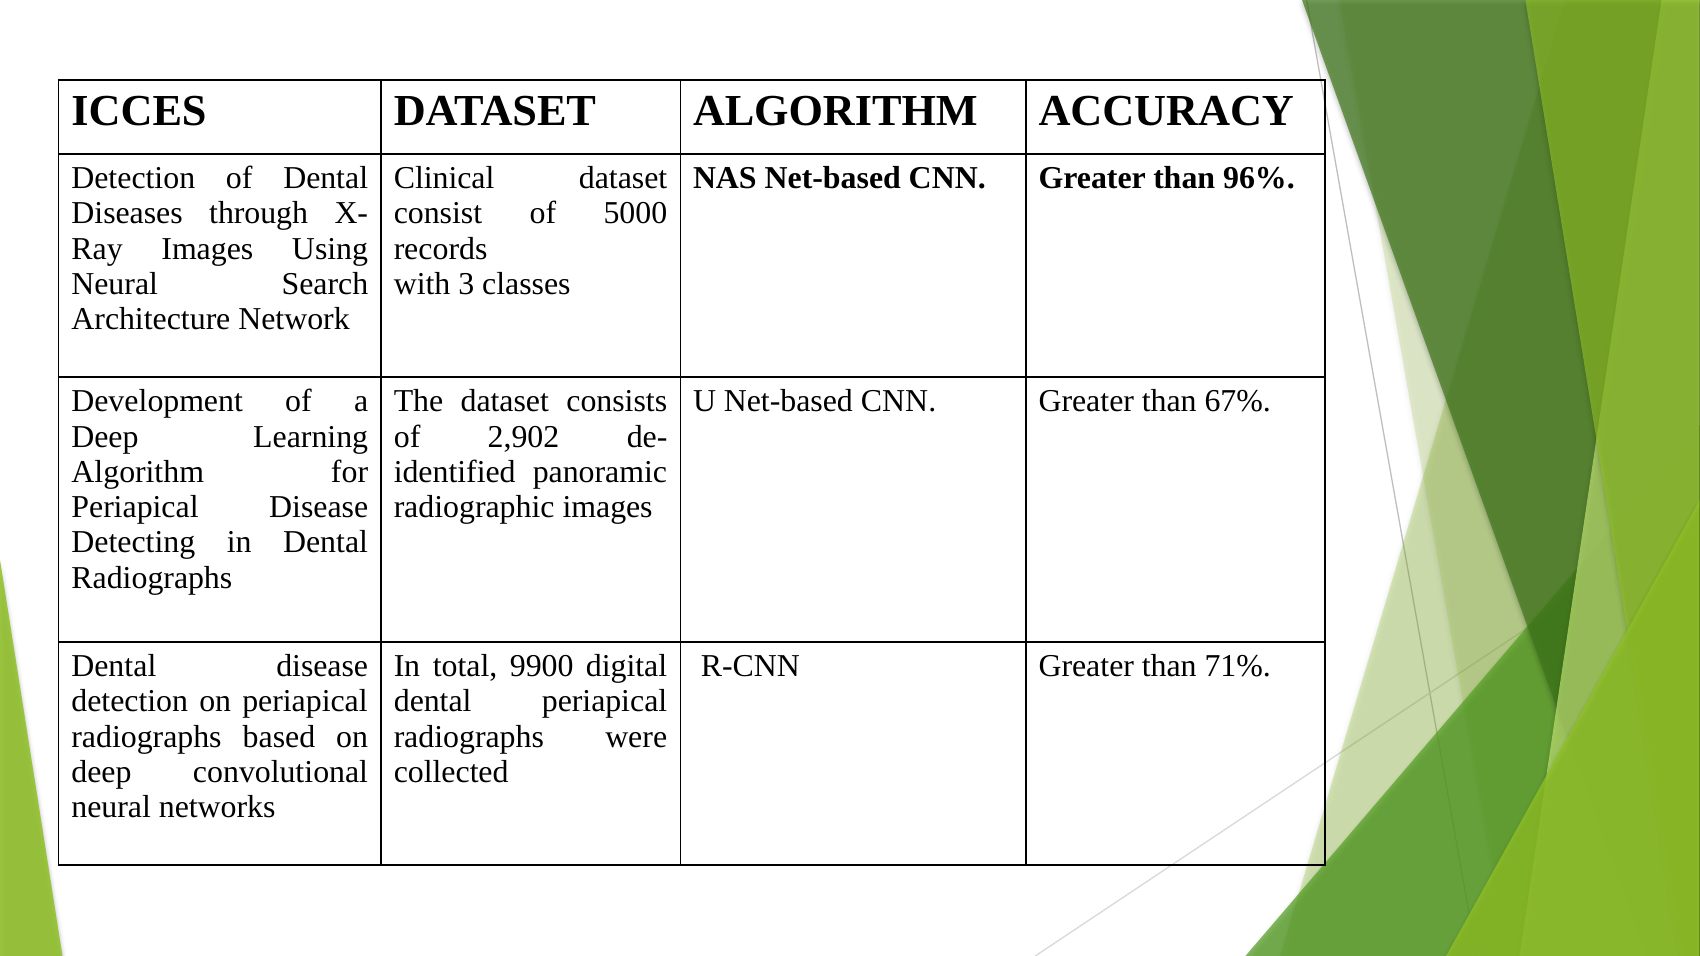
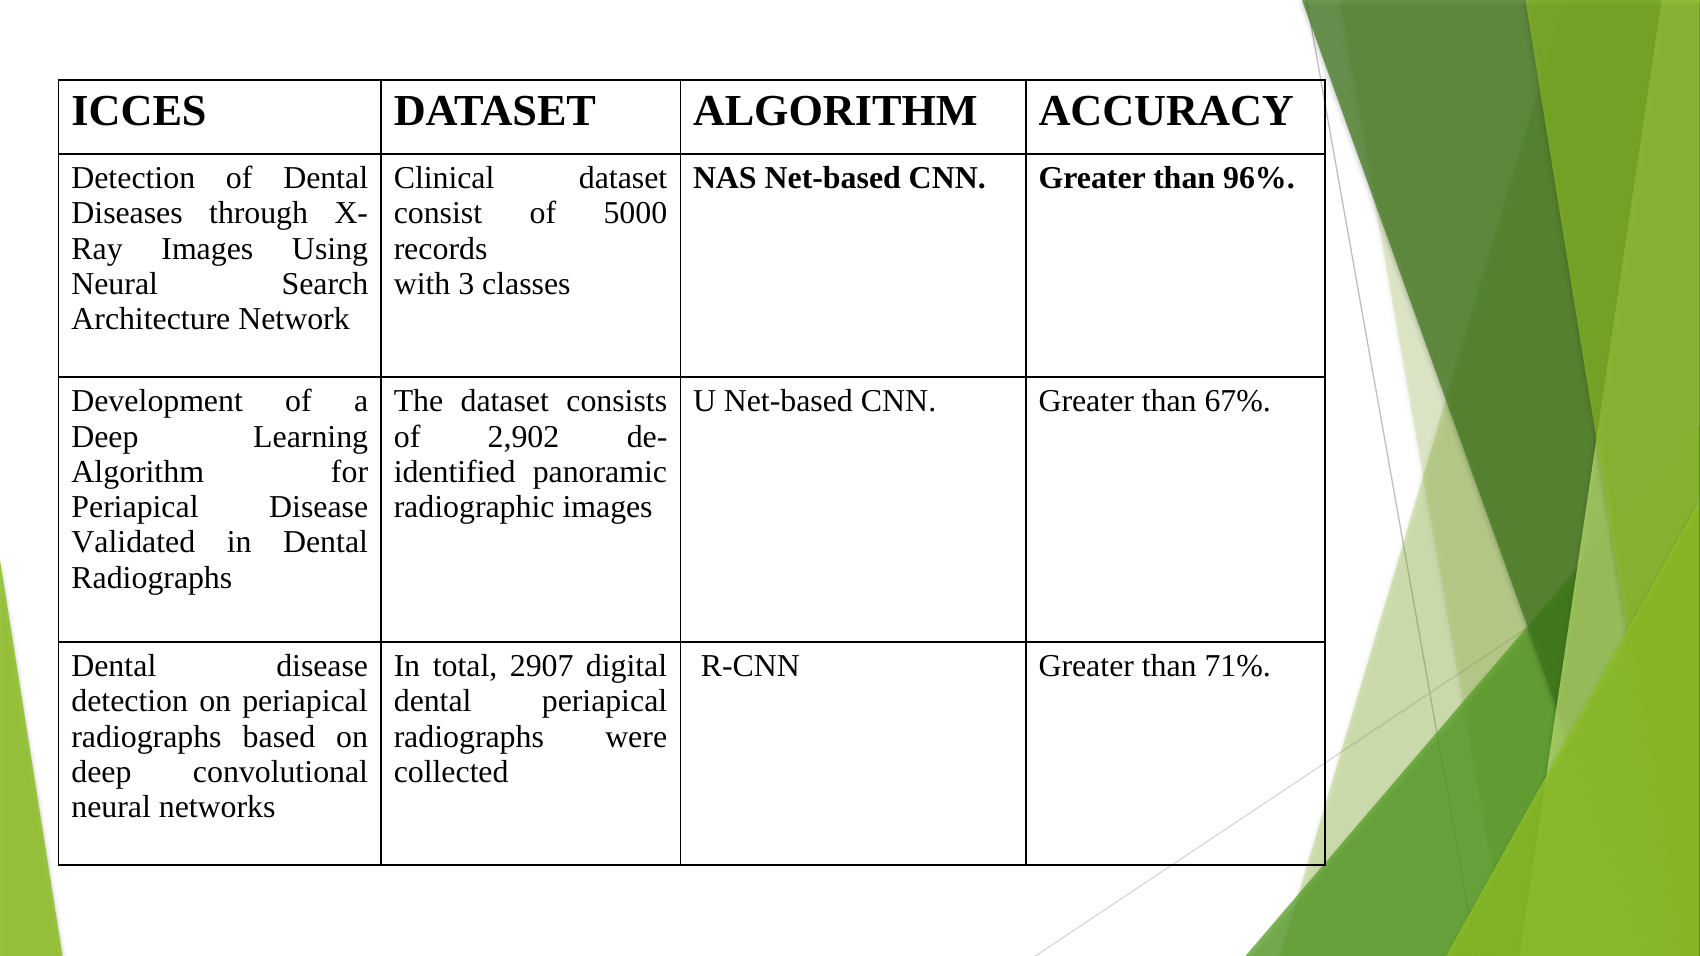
Detecting: Detecting -> Validated
9900: 9900 -> 2907
